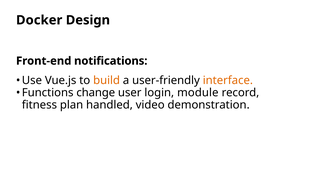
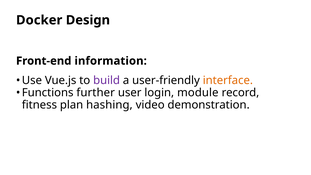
notifications: notifications -> information
build colour: orange -> purple
change: change -> further
handled: handled -> hashing
